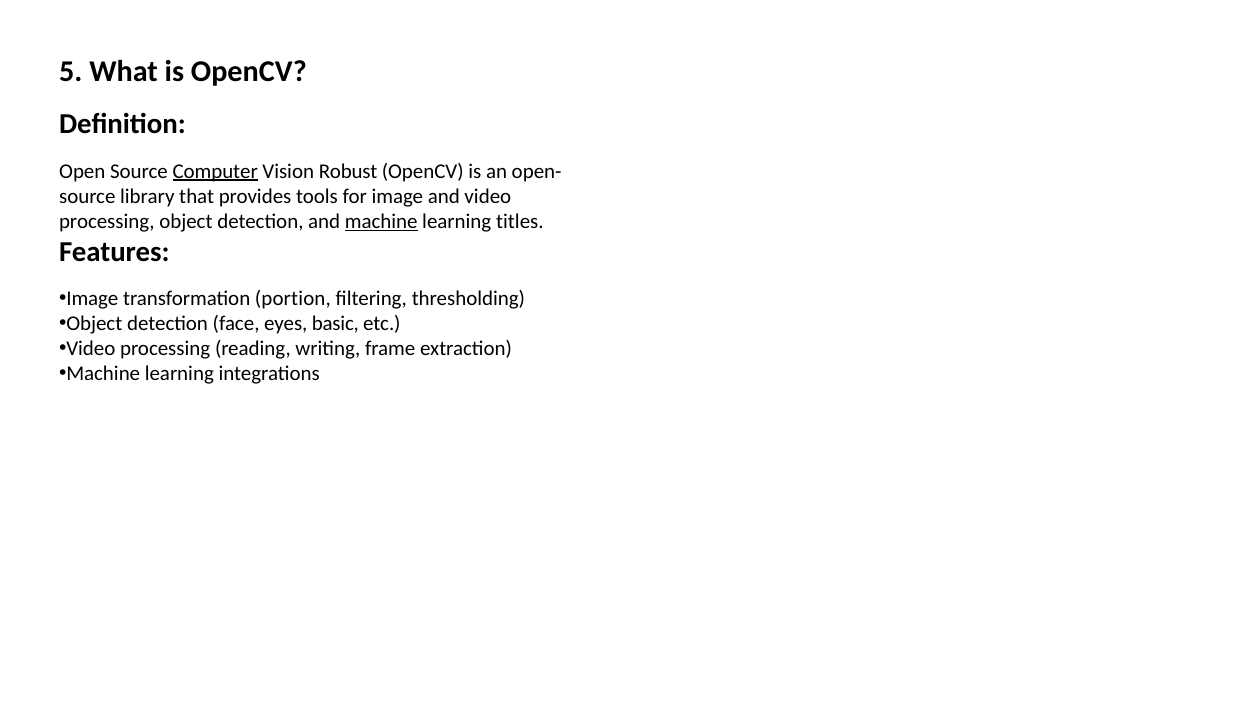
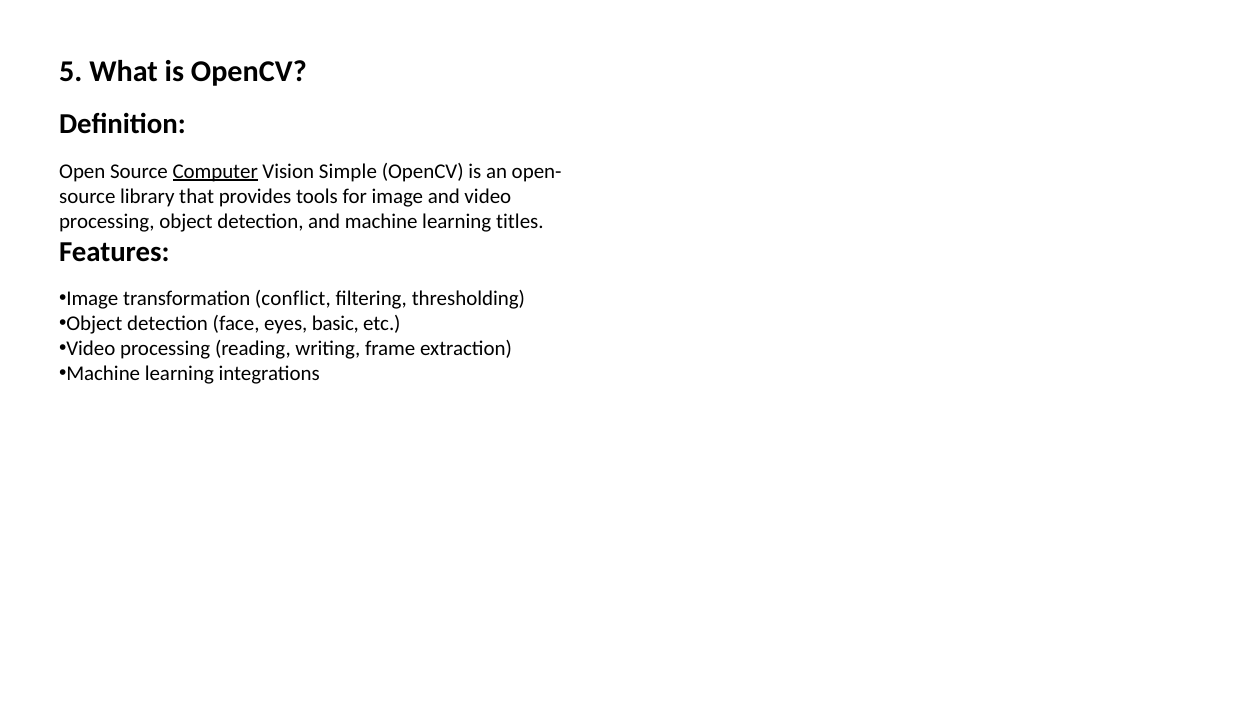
Robust: Robust -> Simple
machine at (381, 221) underline: present -> none
portion: portion -> conflict
